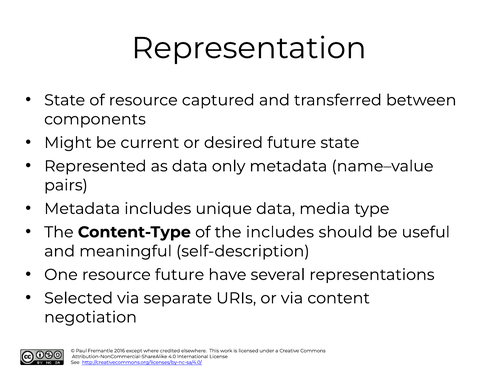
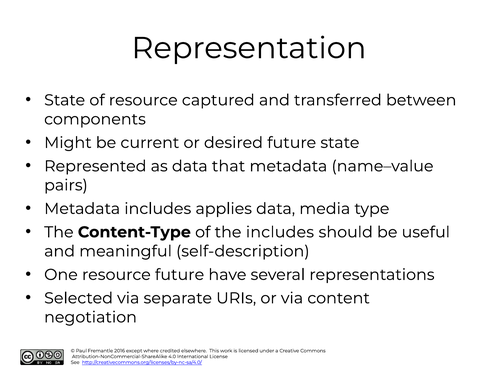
only: only -> that
unique: unique -> applies
